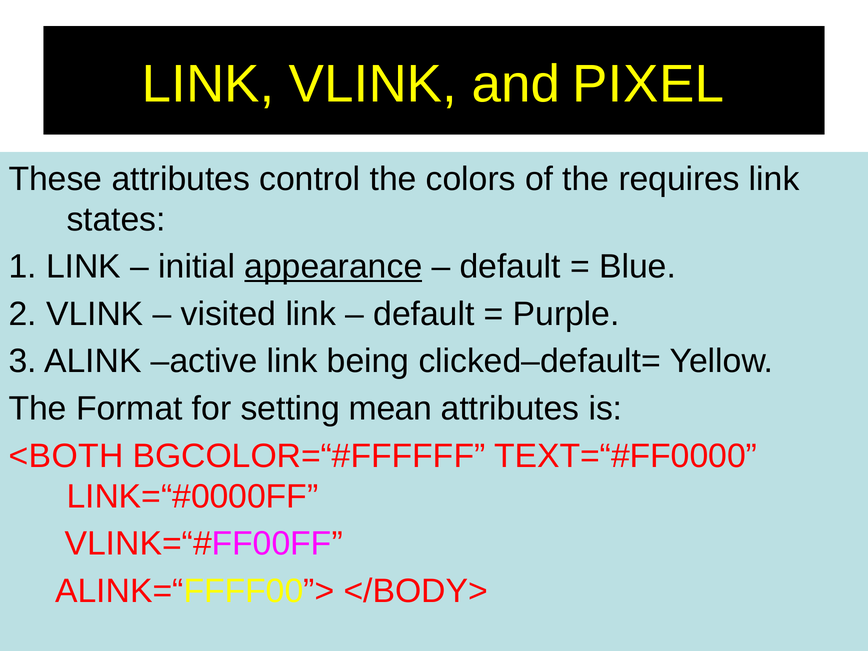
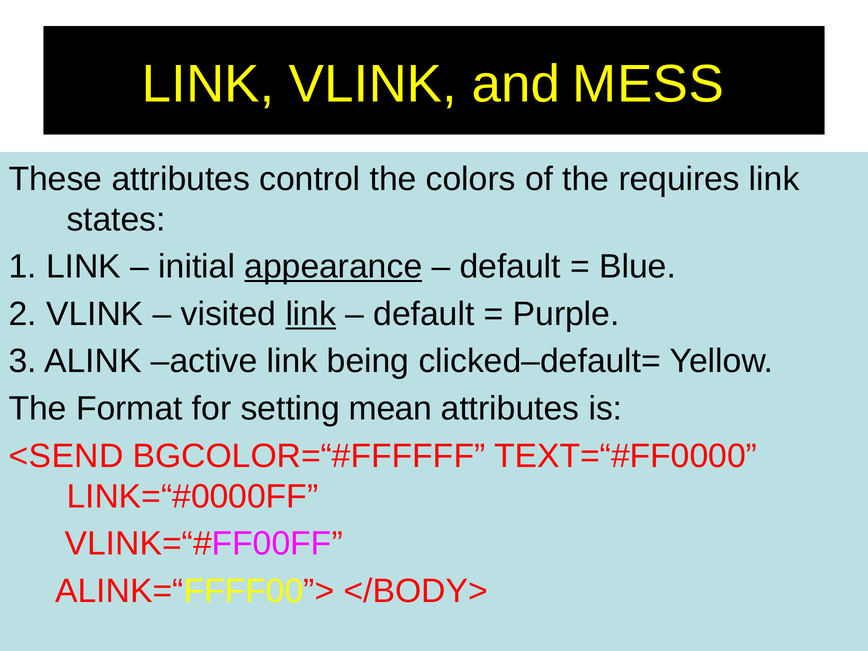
PIXEL: PIXEL -> MESS
link at (311, 314) underline: none -> present
<BOTH: <BOTH -> <SEND
